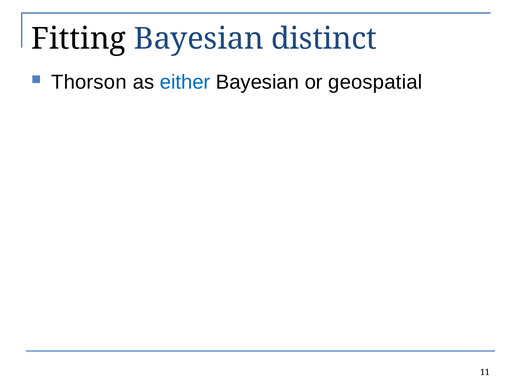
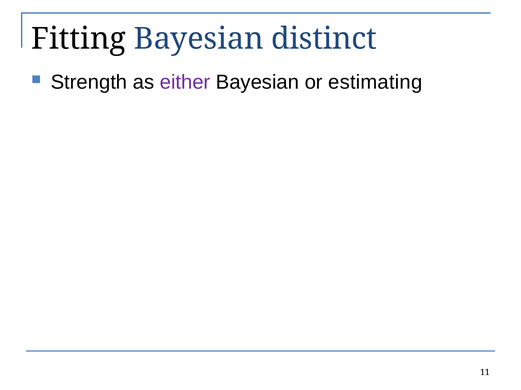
Thorson: Thorson -> Strength
either colour: blue -> purple
geospatial: geospatial -> estimating
